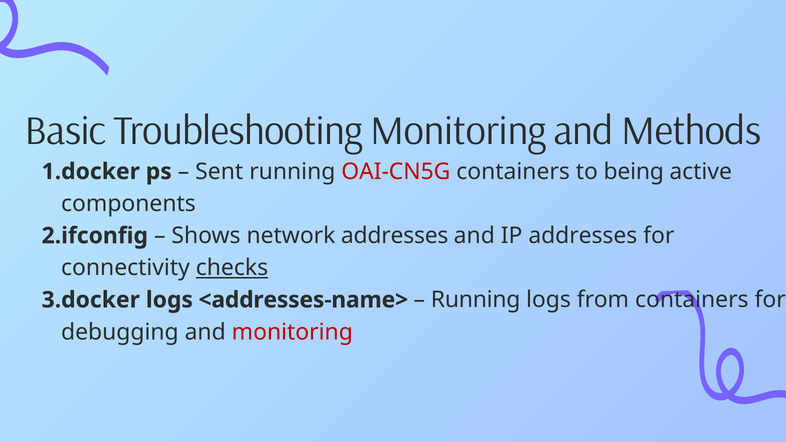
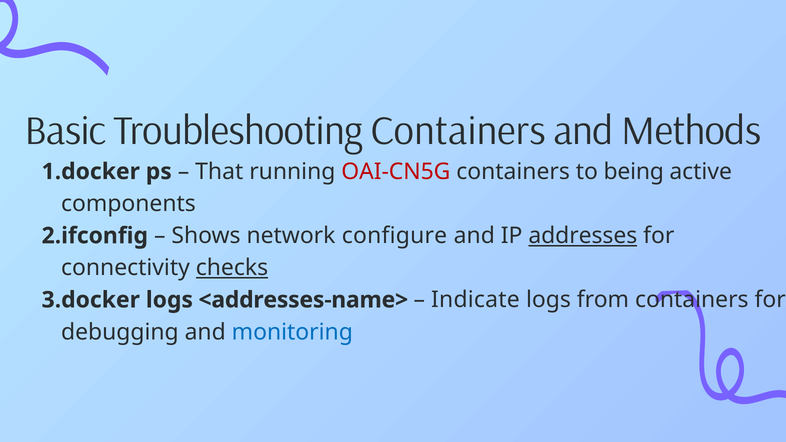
Troubleshooting Monitoring: Monitoring -> Containers
Sent: Sent -> That
network addresses: addresses -> configure
addresses at (583, 236) underline: none -> present
Running at (476, 300): Running -> Indicate
monitoring at (292, 332) colour: red -> blue
